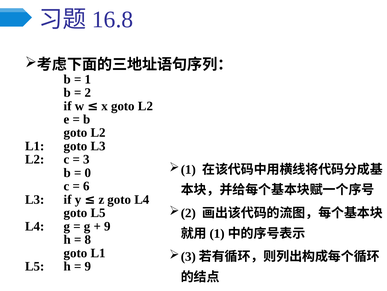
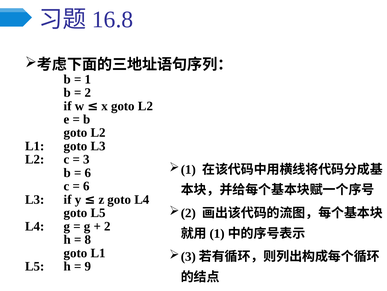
0 at (88, 172): 0 -> 6
9 at (107, 226): 9 -> 2
